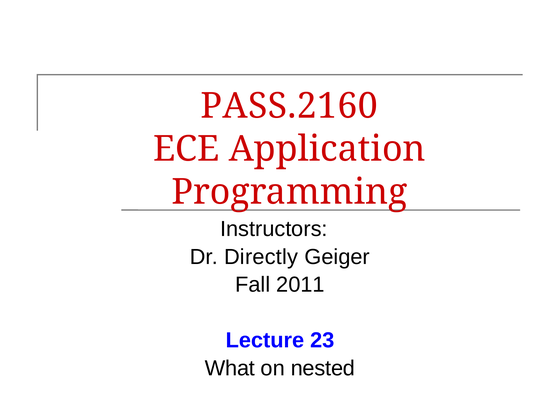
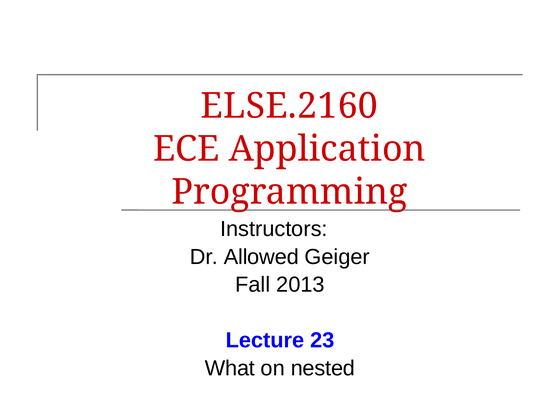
PASS.2160: PASS.2160 -> ELSE.2160
Directly: Directly -> Allowed
2011: 2011 -> 2013
